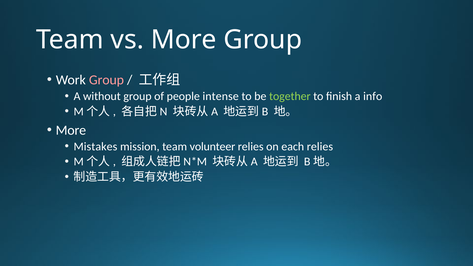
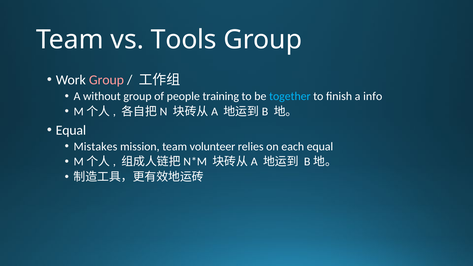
vs More: More -> Tools
intense: intense -> training
together colour: light green -> light blue
More at (71, 130): More -> Equal
each relies: relies -> equal
